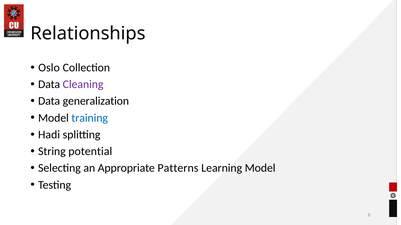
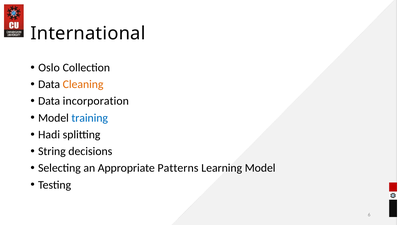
Relationships: Relationships -> International
Cleaning colour: purple -> orange
generalization: generalization -> incorporation
potential: potential -> decisions
